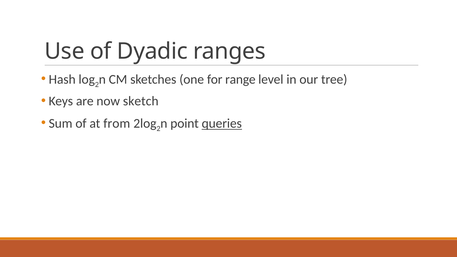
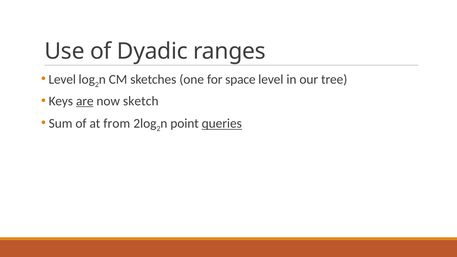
Hash at (62, 80): Hash -> Level
range: range -> space
are underline: none -> present
